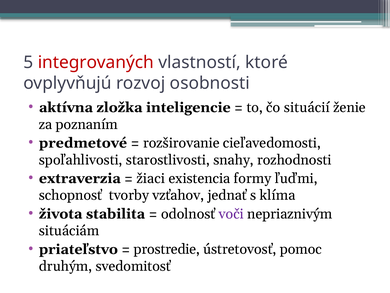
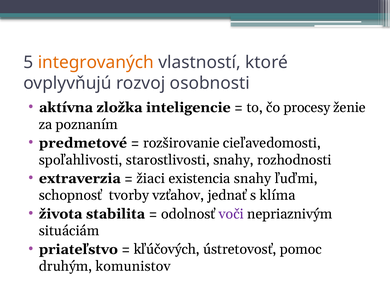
integrovaných colour: red -> orange
situácií: situácií -> procesy
existencia formy: formy -> snahy
prostredie: prostredie -> kľúčových
svedomitosť: svedomitosť -> komunistov
